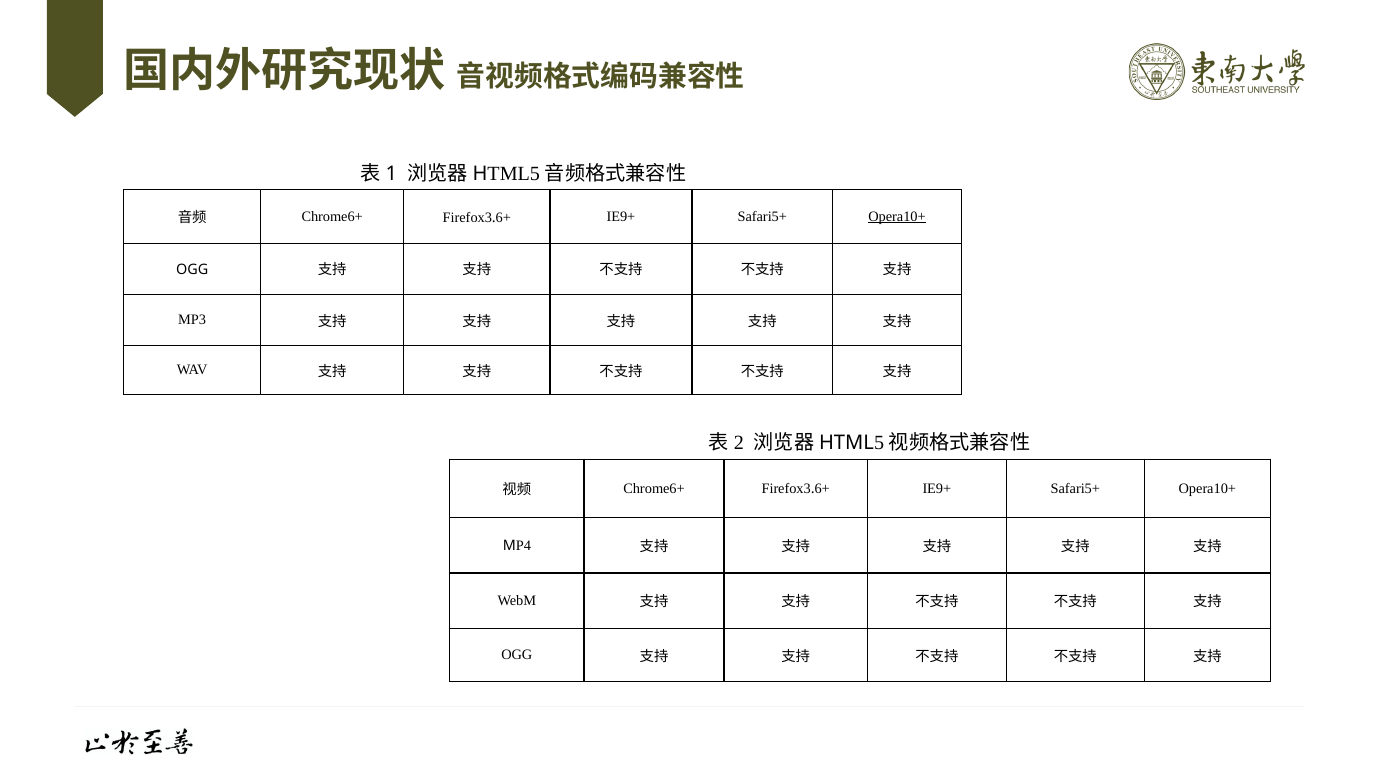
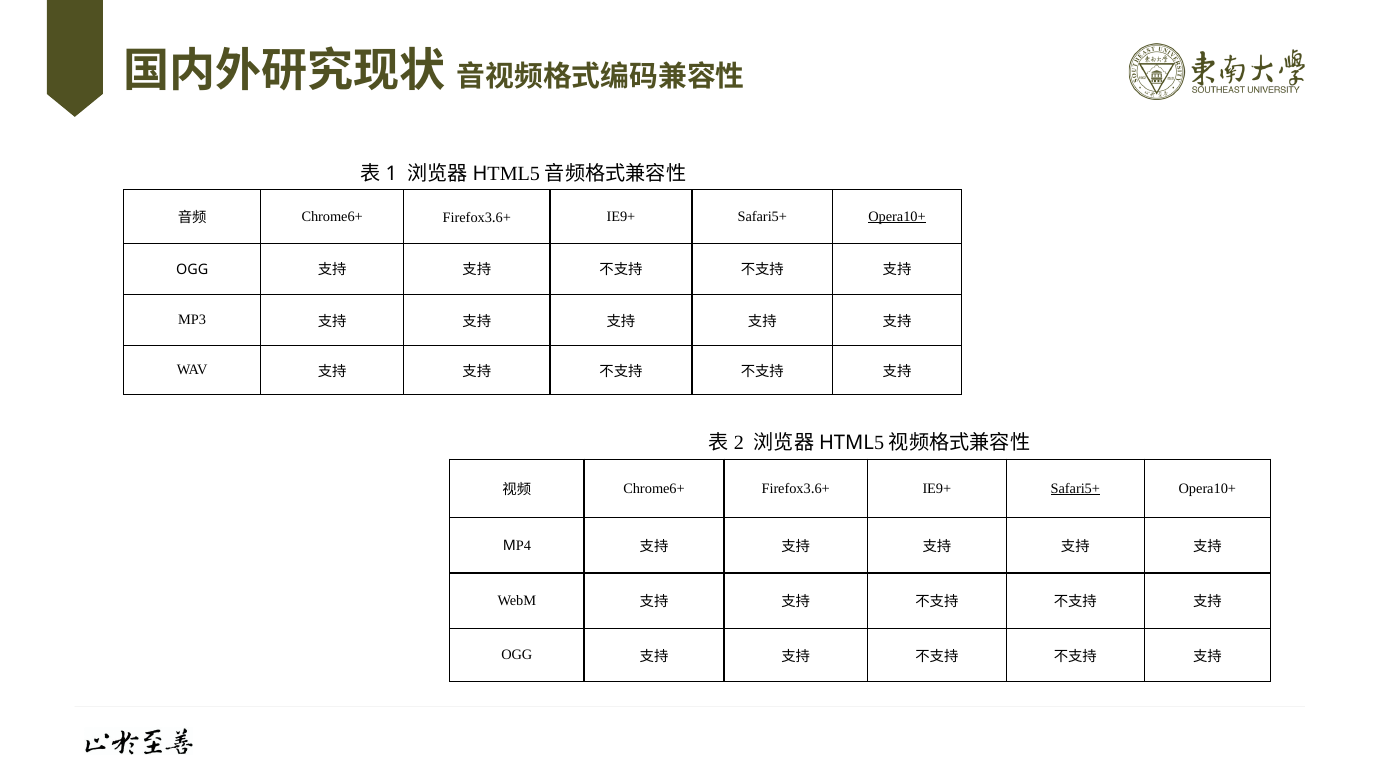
Safari5+ at (1075, 488) underline: none -> present
